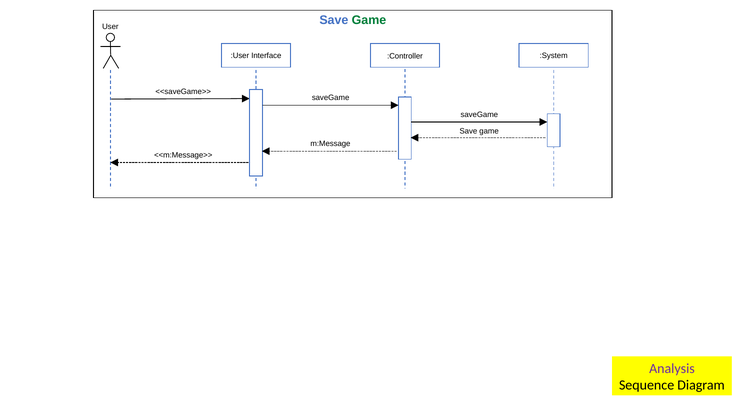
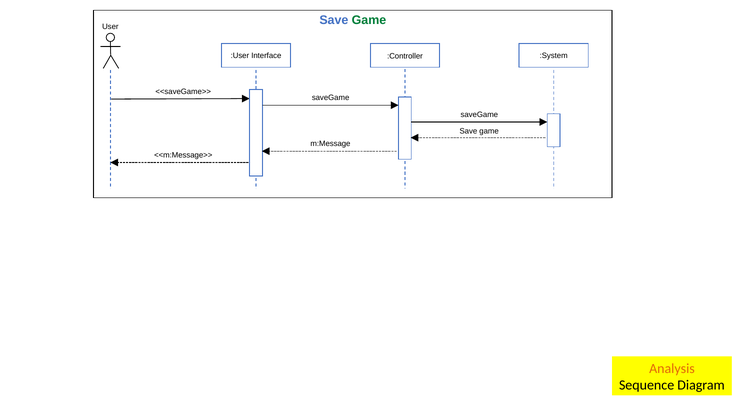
Analysis colour: purple -> orange
